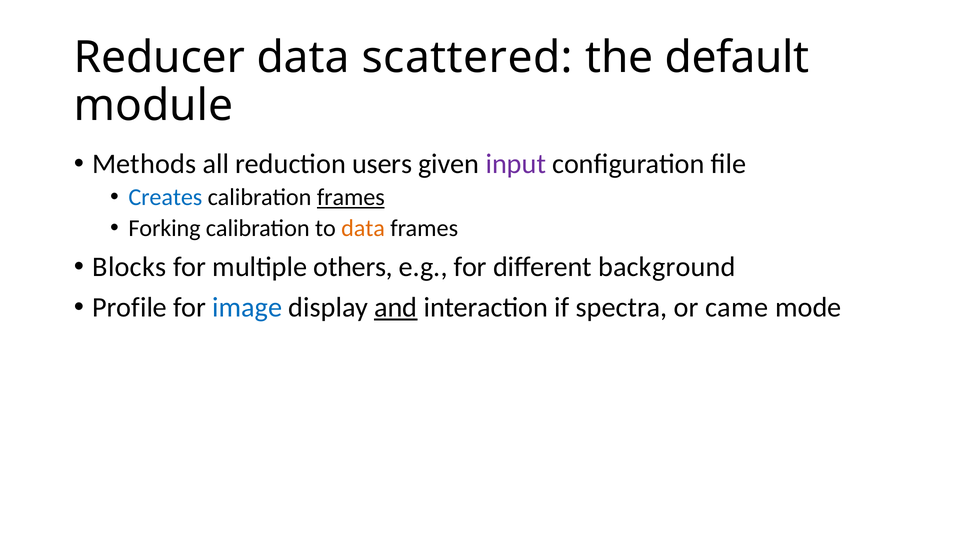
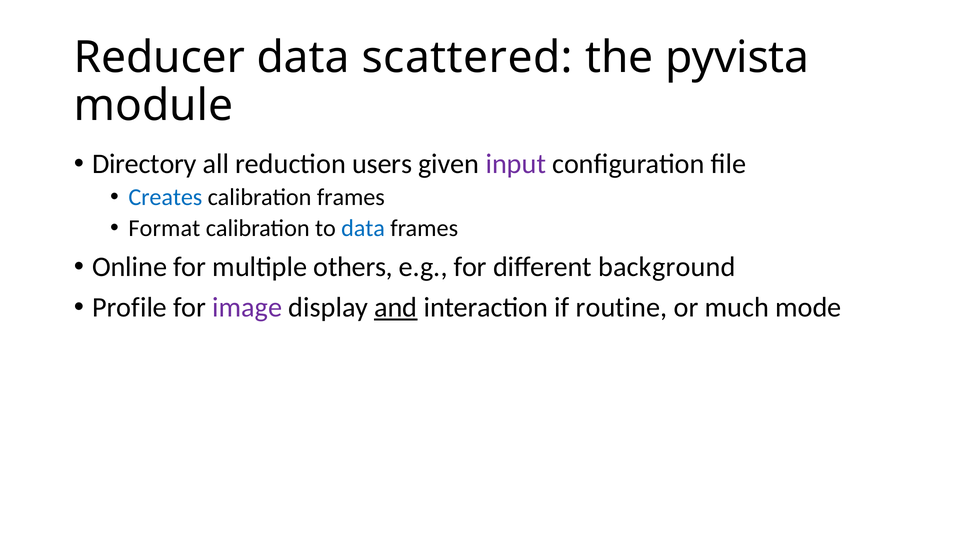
default: default -> pyvista
Methods: Methods -> Directory
frames at (351, 197) underline: present -> none
Forking: Forking -> Format
data at (363, 228) colour: orange -> blue
Blocks: Blocks -> Online
image colour: blue -> purple
spectra: spectra -> routine
came: came -> much
